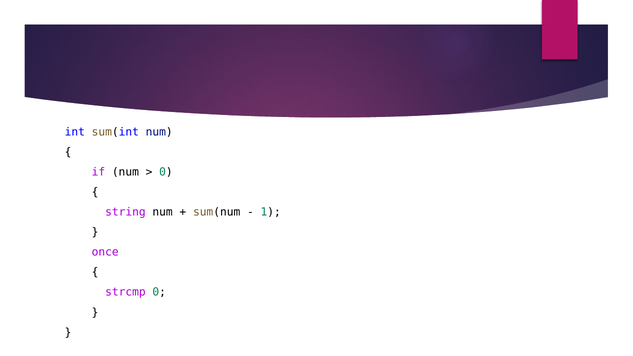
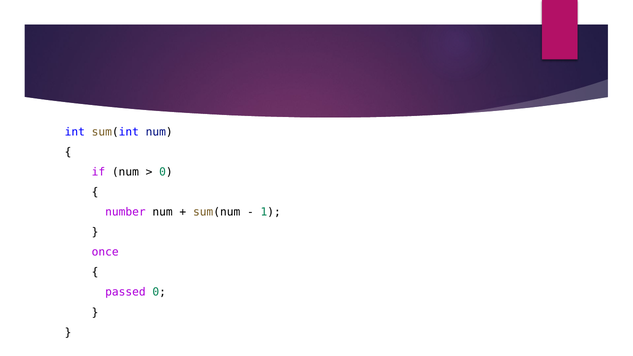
string: string -> number
strcmp: strcmp -> passed
